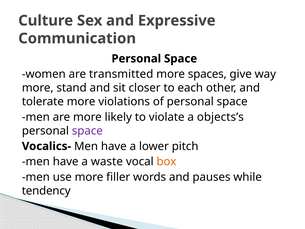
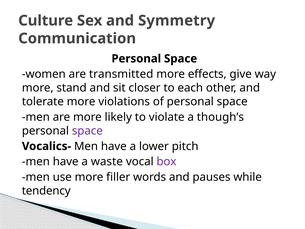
Expressive: Expressive -> Symmetry
spaces: spaces -> effects
objects’s: objects’s -> though’s
box colour: orange -> purple
